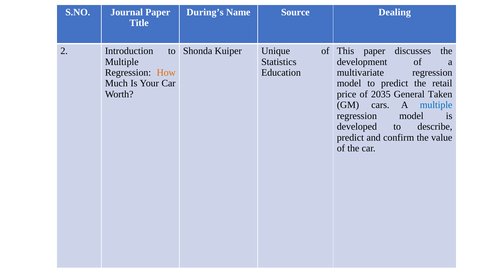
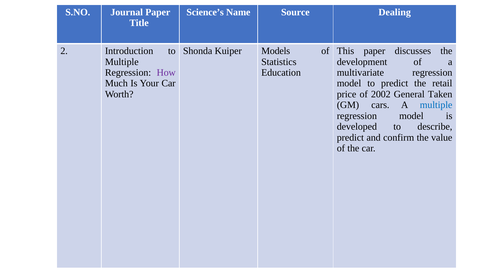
During’s: During’s -> Science’s
Unique: Unique -> Models
How colour: orange -> purple
2035: 2035 -> 2002
